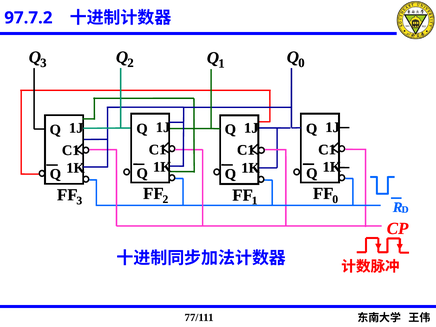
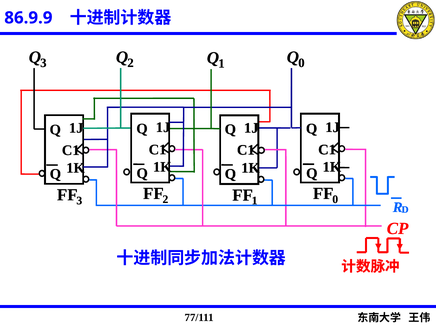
97.7.2: 97.7.2 -> 86.9.9
